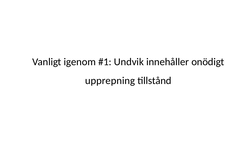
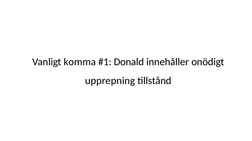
igenom: igenom -> komma
Undvik: Undvik -> Donald
